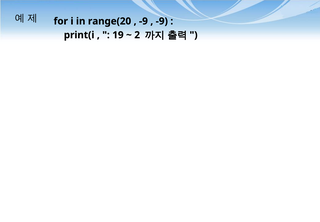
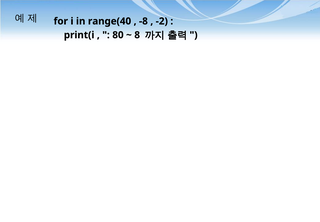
range(20: range(20 -> range(40
-9 at (143, 21): -9 -> -8
-9 at (162, 21): -9 -> -2
19: 19 -> 80
2: 2 -> 8
